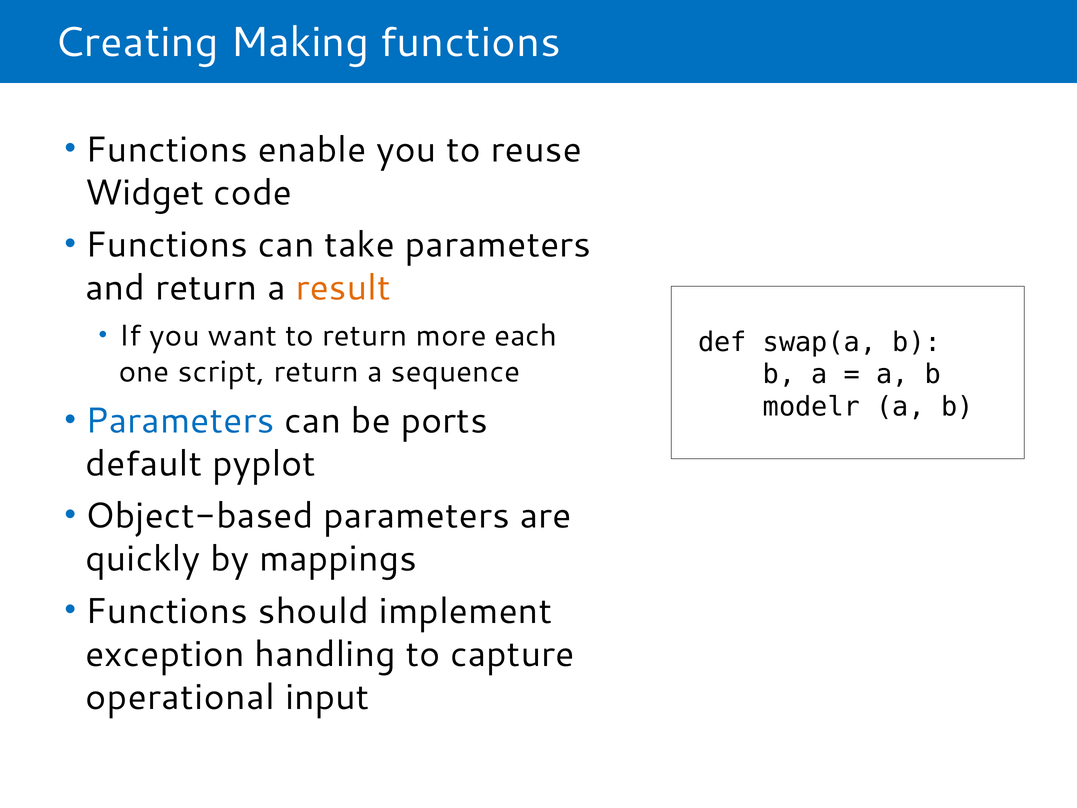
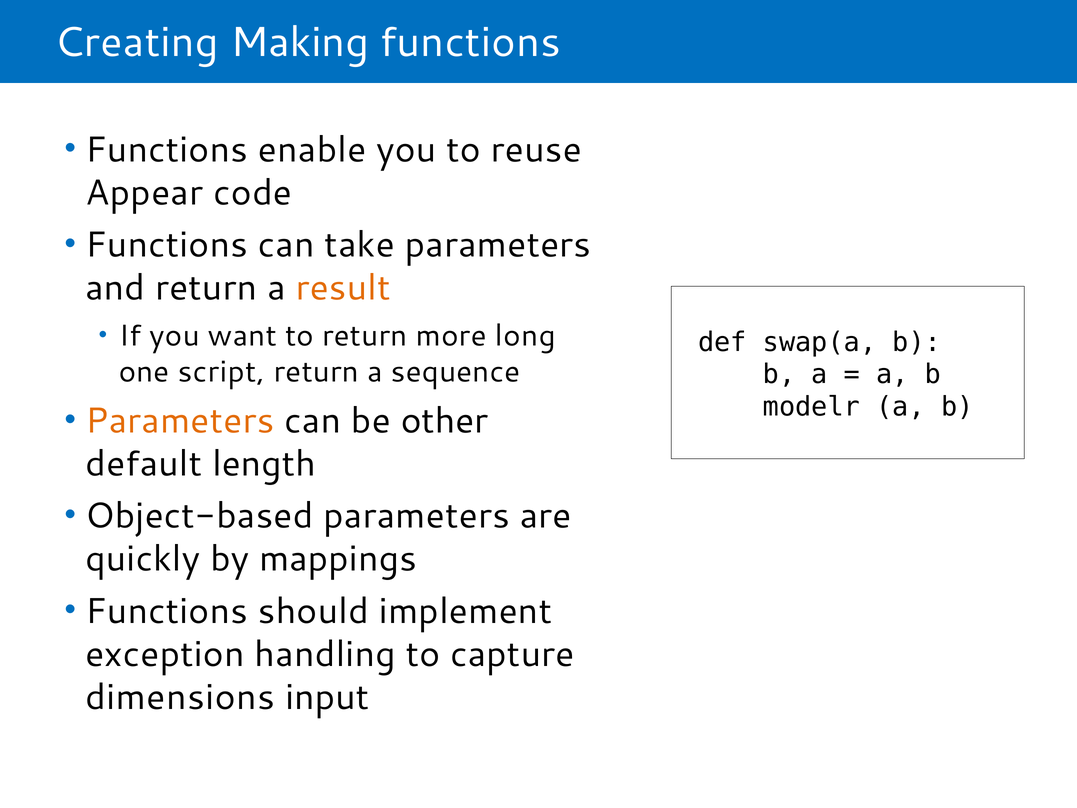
Widget: Widget -> Appear
each: each -> long
Parameters at (180, 421) colour: blue -> orange
ports: ports -> other
pyplot: pyplot -> length
operational: operational -> dimensions
